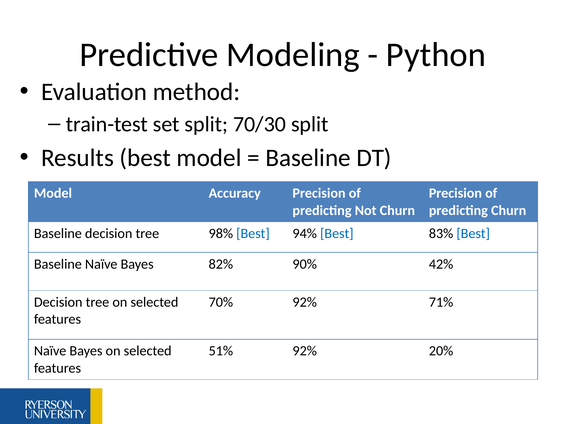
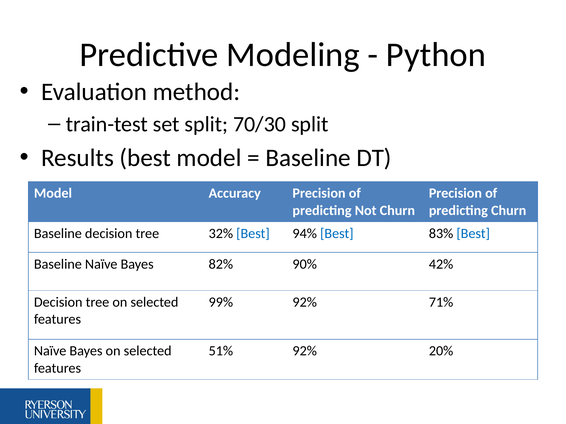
98%: 98% -> 32%
70%: 70% -> 99%
